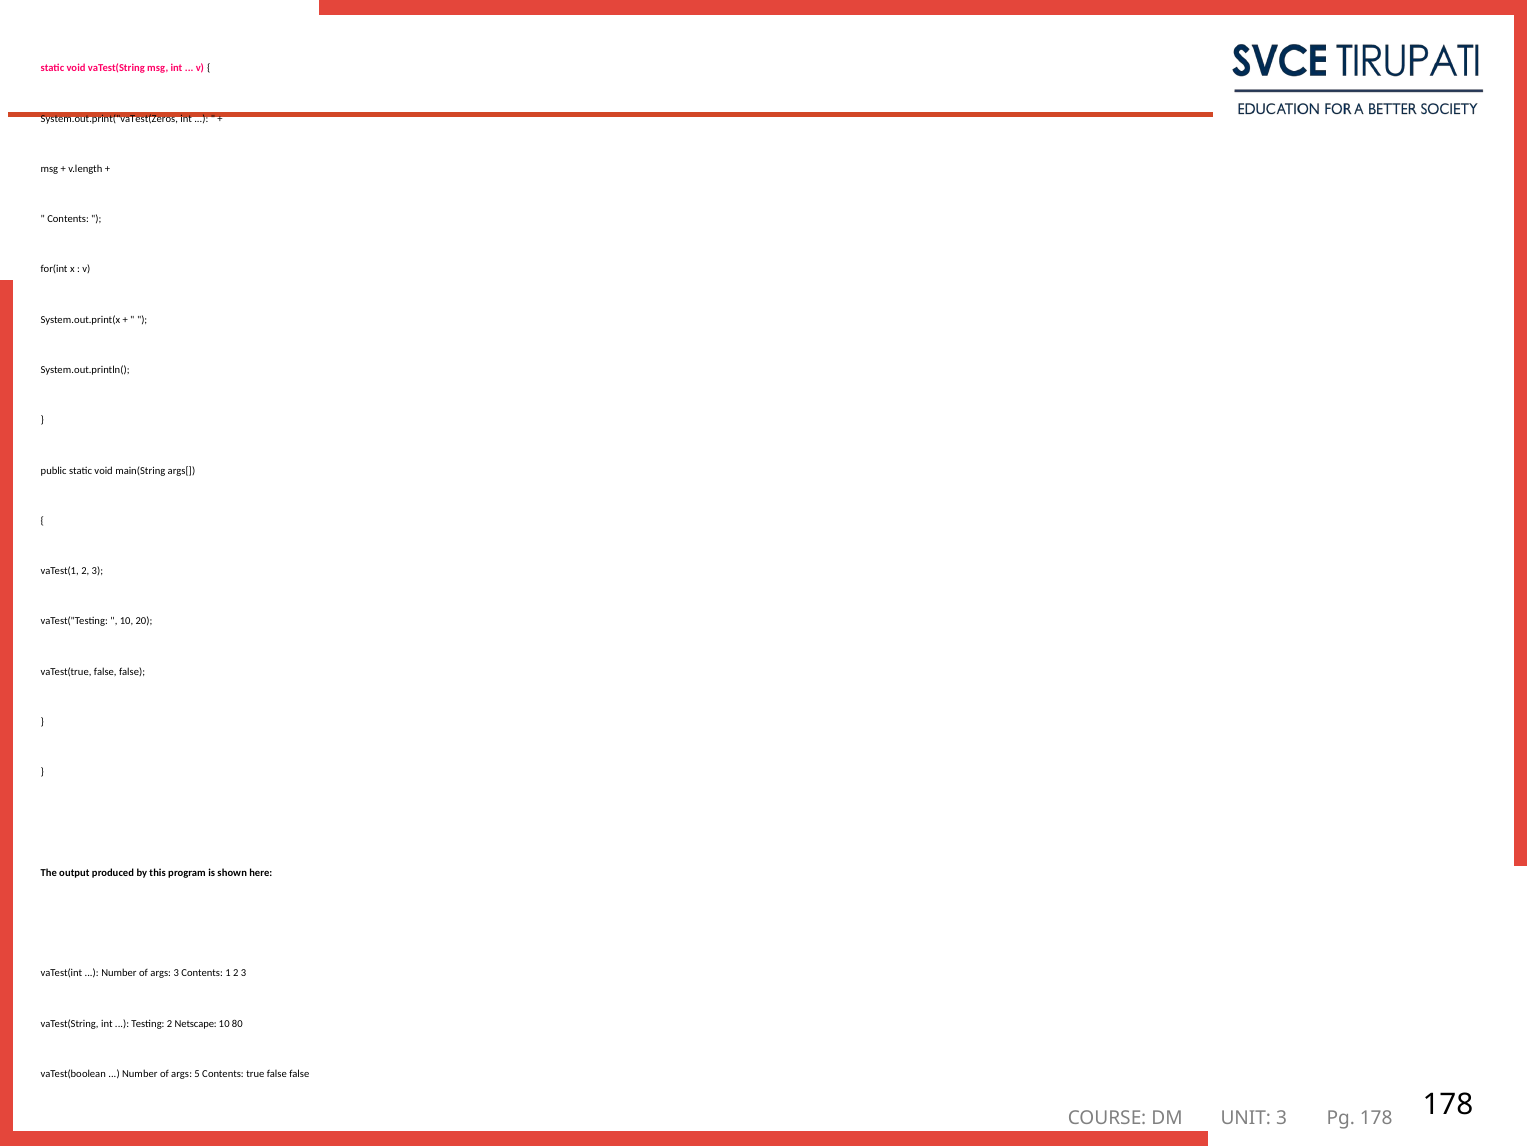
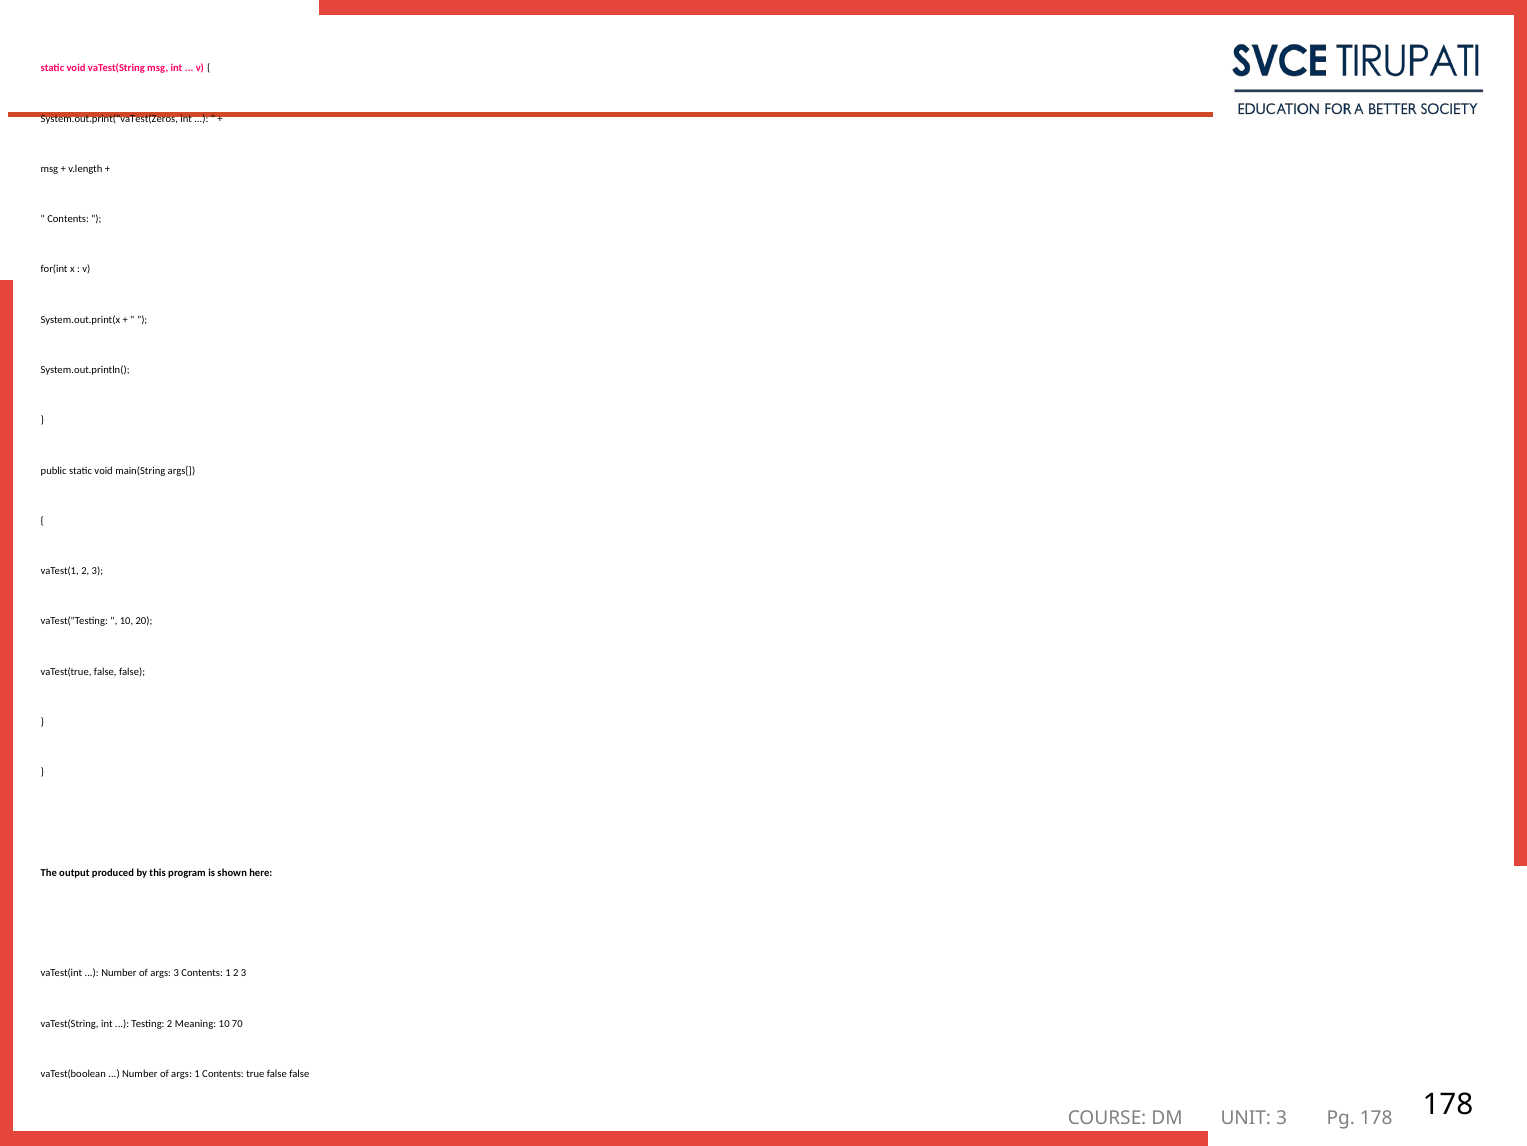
Netscape: Netscape -> Meaning
80: 80 -> 70
args 5: 5 -> 1
